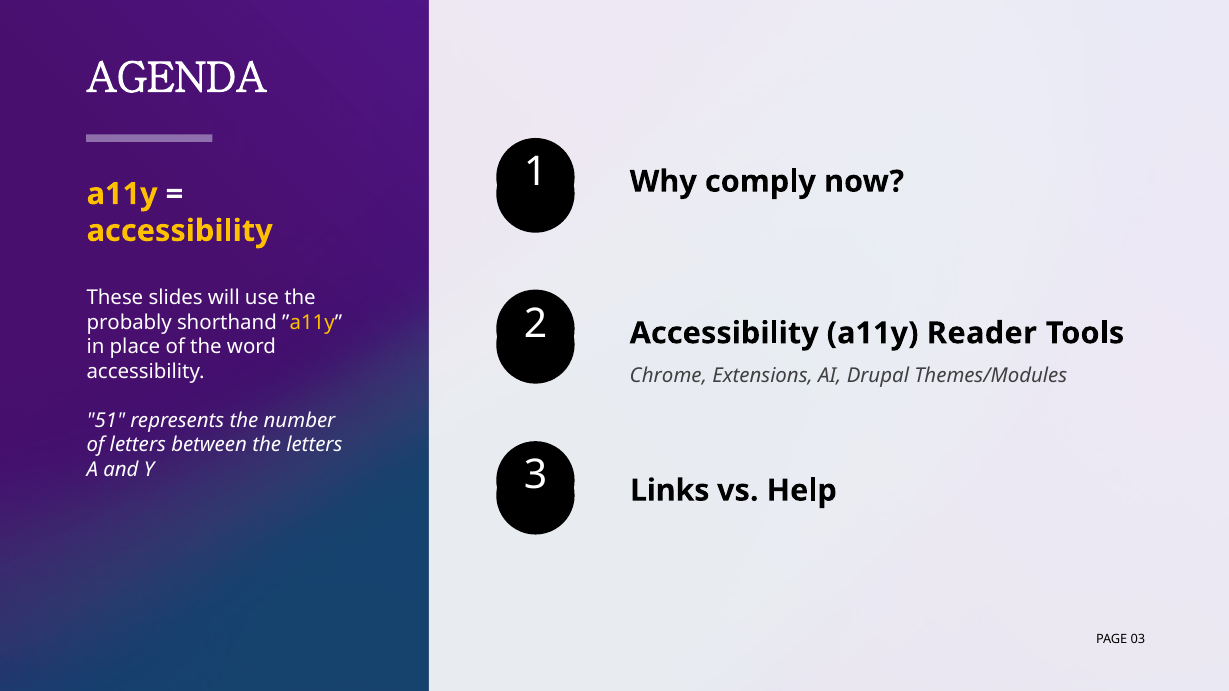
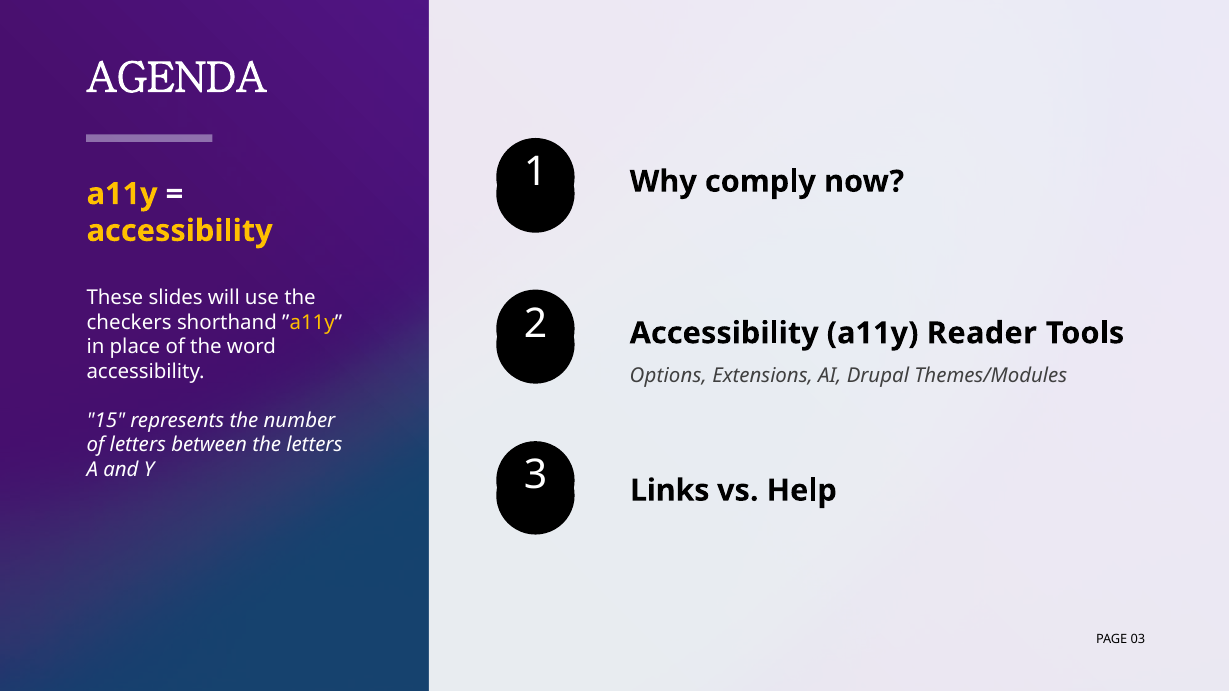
probably: probably -> checkers
Chrome: Chrome -> Options
51: 51 -> 15
